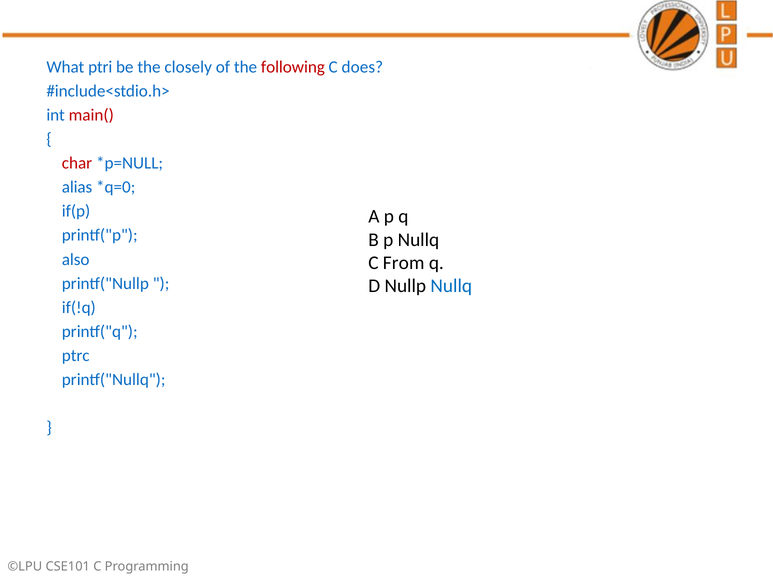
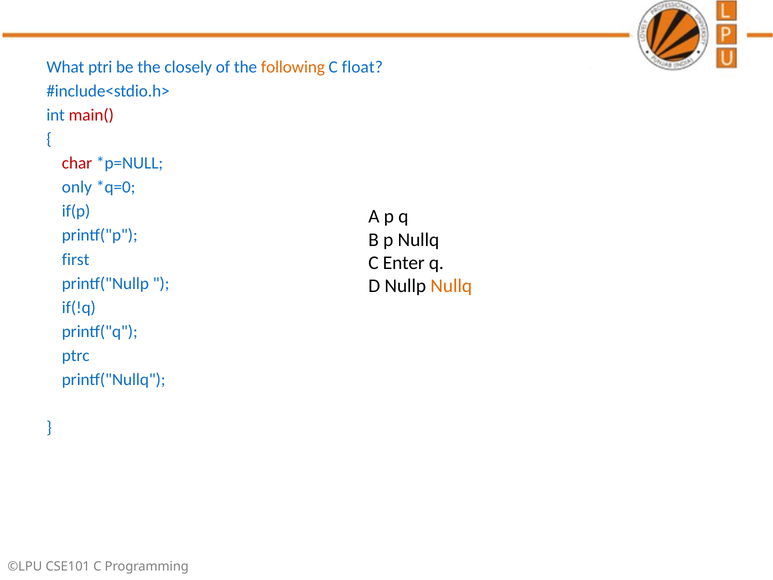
following colour: red -> orange
does: does -> float
alias: alias -> only
also: also -> first
From: From -> Enter
Nullq at (451, 286) colour: blue -> orange
